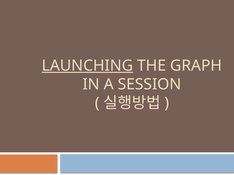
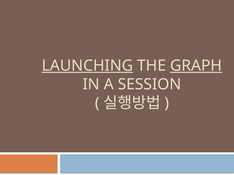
GRAPH underline: none -> present
